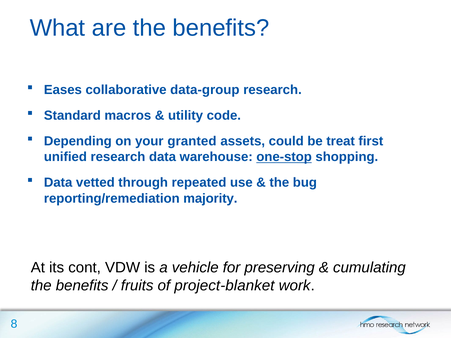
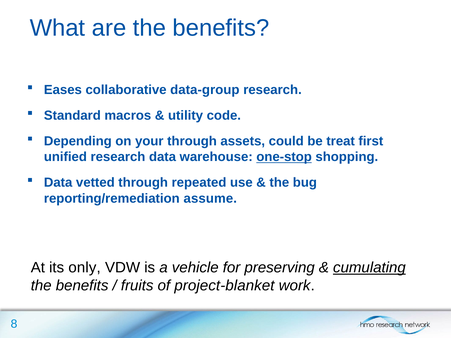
your granted: granted -> through
majority: majority -> assume
cont: cont -> only
cumulating underline: none -> present
